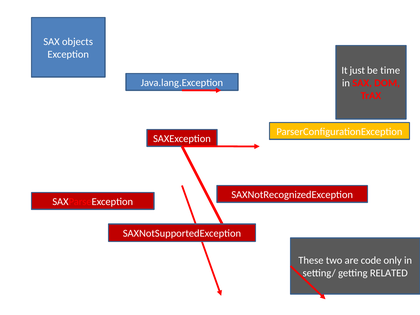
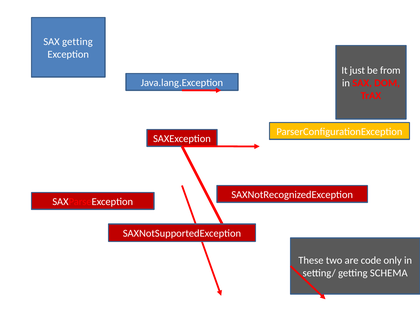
SAX objects: objects -> getting
time: time -> from
RELATED: RELATED -> SCHEMA
